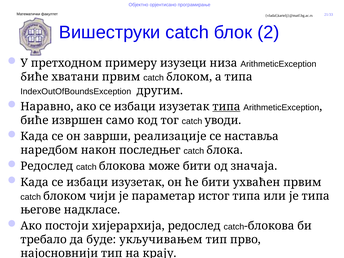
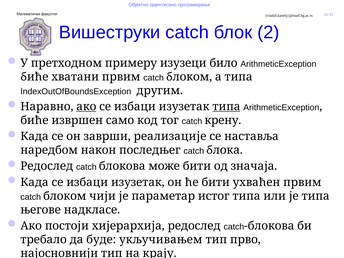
низа: низа -> било
ако at (86, 107) underline: none -> present
уводи: уводи -> крену
